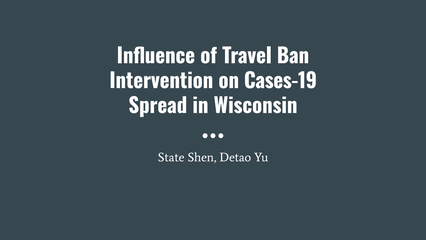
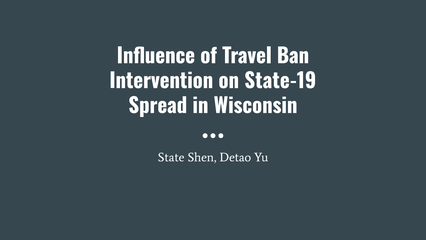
Cases-19: Cases-19 -> State-19
